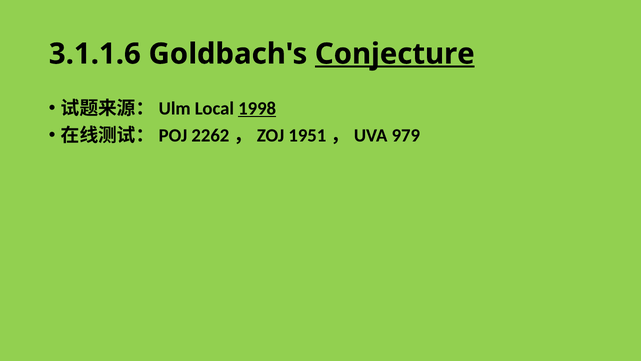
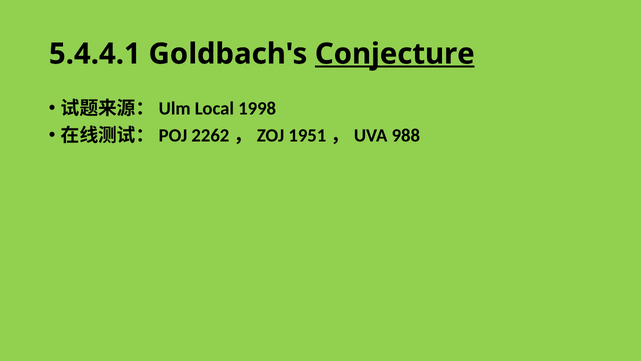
3.1.1.6: 3.1.1.6 -> 5.4.4.1
1998 underline: present -> none
979: 979 -> 988
